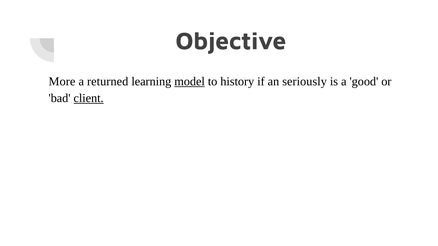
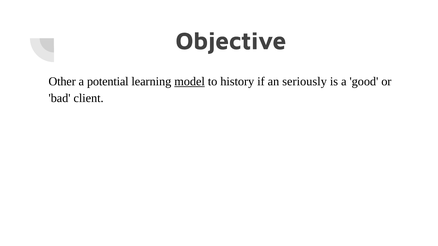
More: More -> Other
returned: returned -> potential
client underline: present -> none
